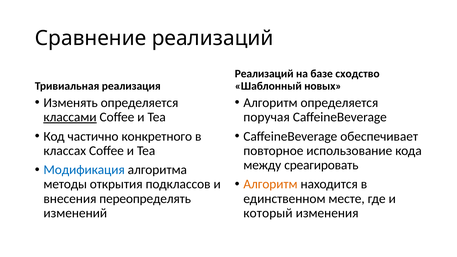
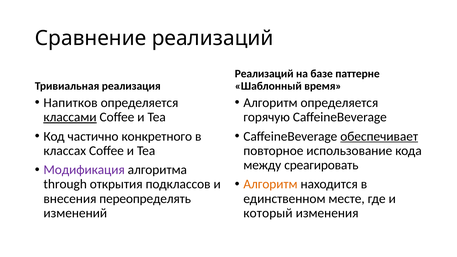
сходство: сходство -> паттерне
новых: новых -> время
Изменять: Изменять -> Напитков
поручая: поручая -> горячую
обеспечивает underline: none -> present
Модификация colour: blue -> purple
методы: методы -> through
